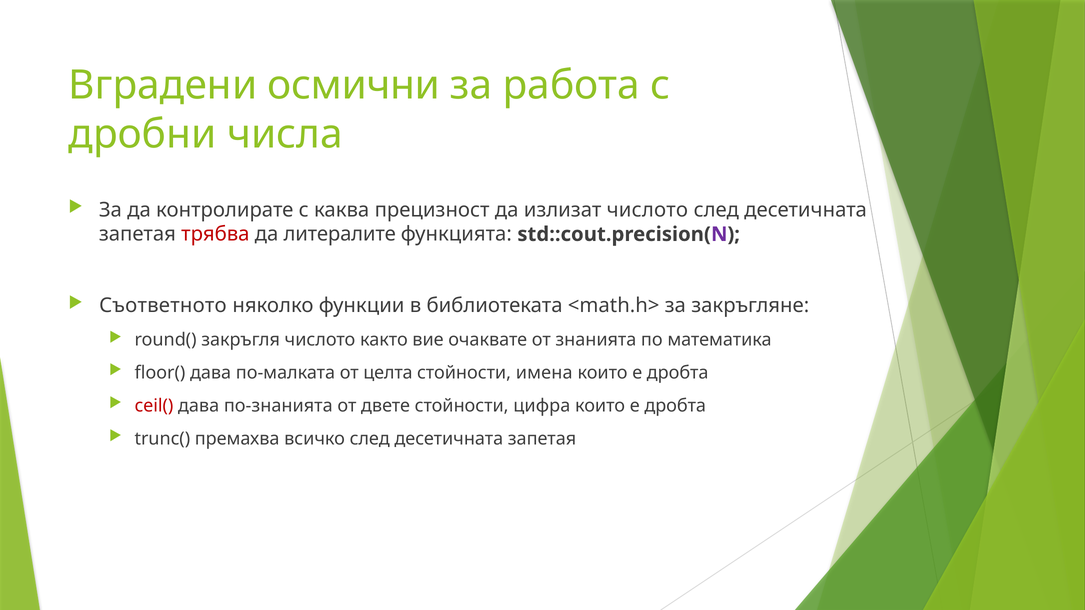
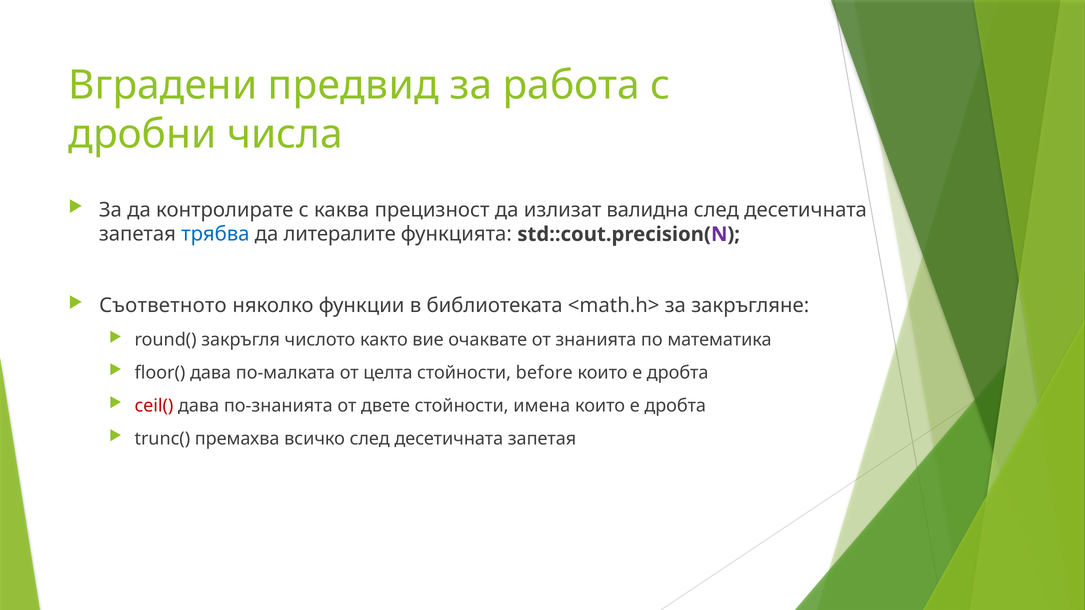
осмични: осмични -> предвид
излизат числото: числото -> валидна
трябва colour: red -> blue
имена: имена -> before
цифра: цифра -> имена
